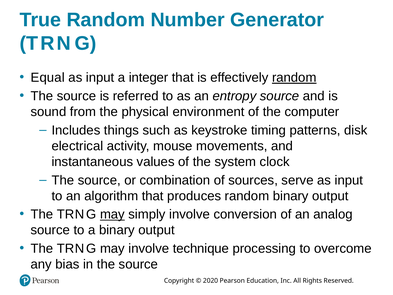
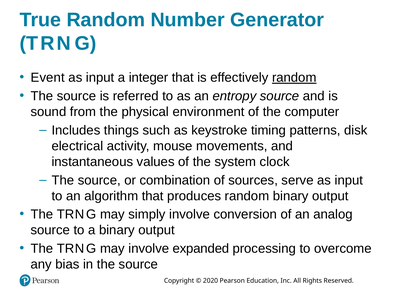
Equal: Equal -> Event
may at (112, 214) underline: present -> none
technique: technique -> expanded
